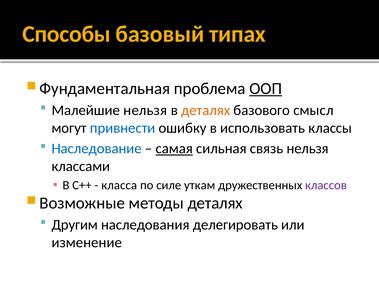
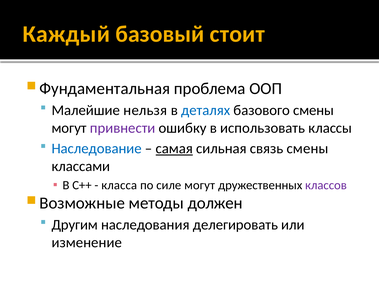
Способы: Способы -> Каждый
типах: типах -> стоит
ООП underline: present -> none
деталях at (206, 110) colour: orange -> blue
базового смысл: смысл -> смены
привнести colour: blue -> purple
связь нельзя: нельзя -> смены
силе уткам: уткам -> могут
методы деталях: деталях -> должен
